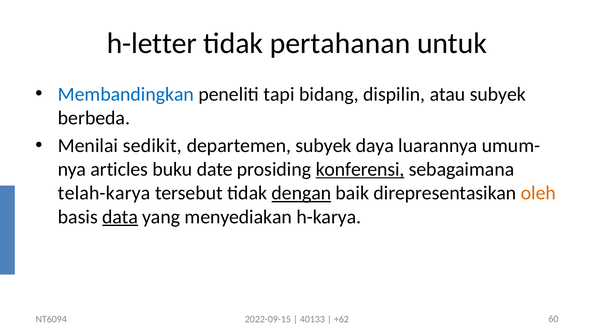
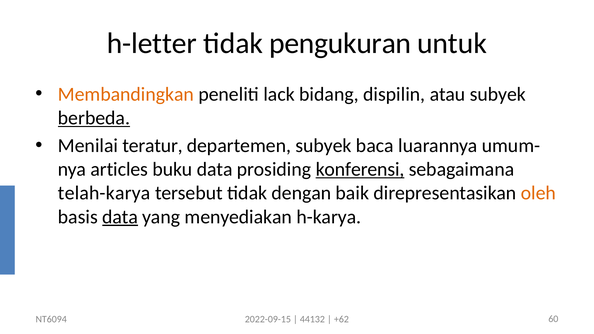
pertahanan: pertahanan -> pengukuran
Membandingkan colour: blue -> orange
tapi: tapi -> lack
berbeda underline: none -> present
sedikit: sedikit -> teratur
daya: daya -> baca
buku date: date -> data
dengan underline: present -> none
40133: 40133 -> 44132
